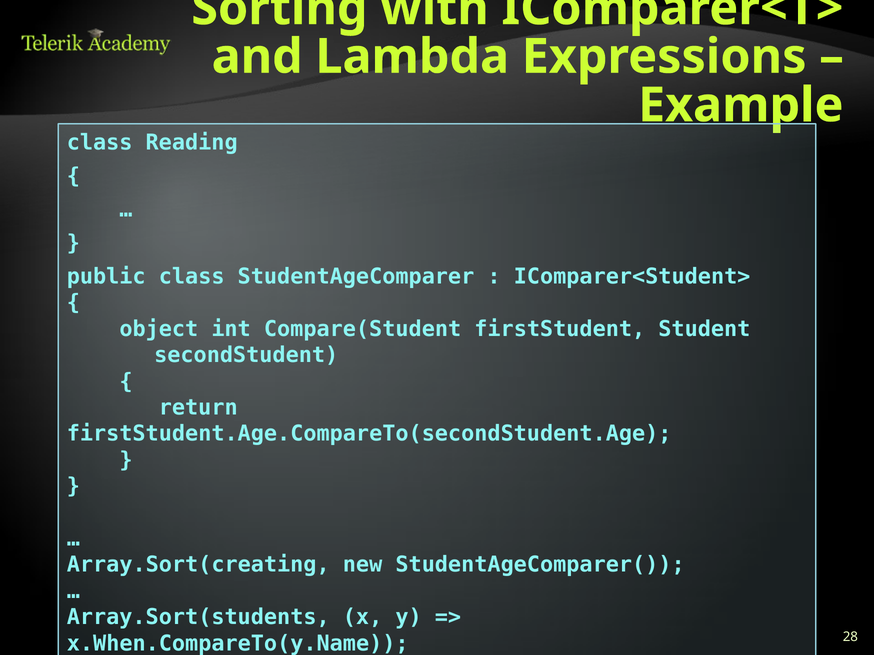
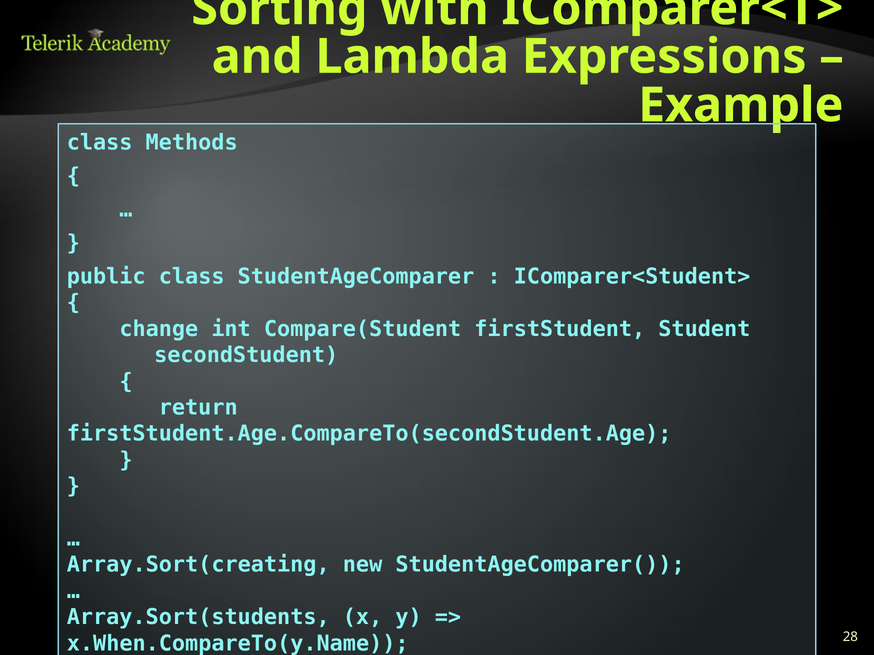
Reading: Reading -> Methods
object: object -> change
